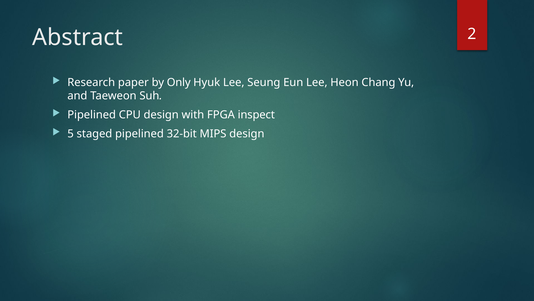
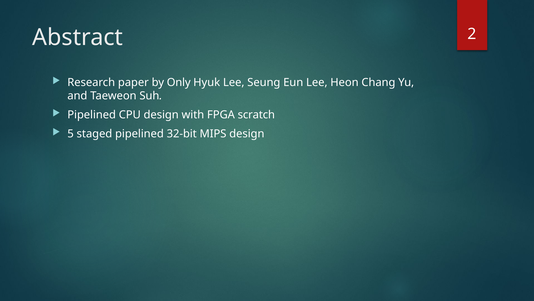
inspect: inspect -> scratch
